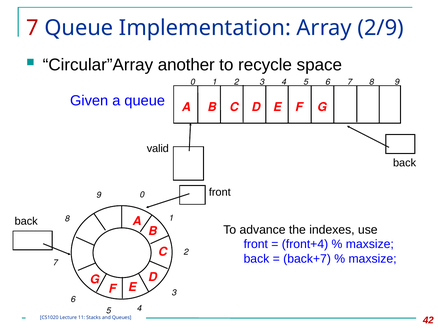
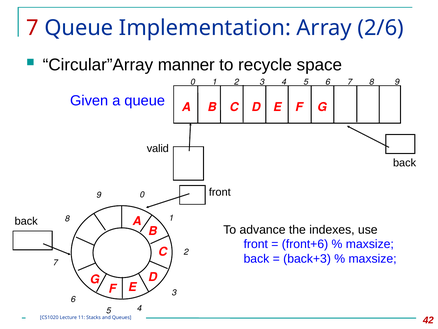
2/9: 2/9 -> 2/6
another: another -> manner
front+4: front+4 -> front+6
back+7: back+7 -> back+3
